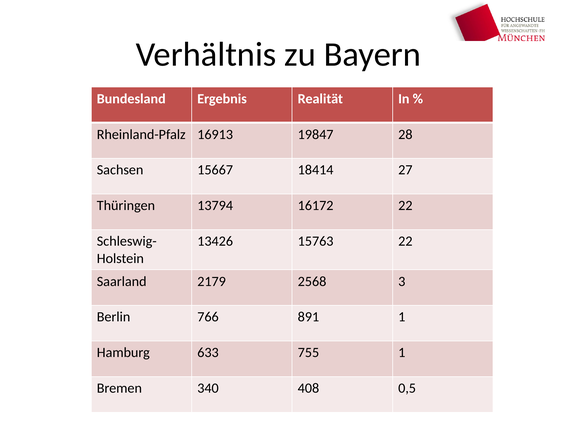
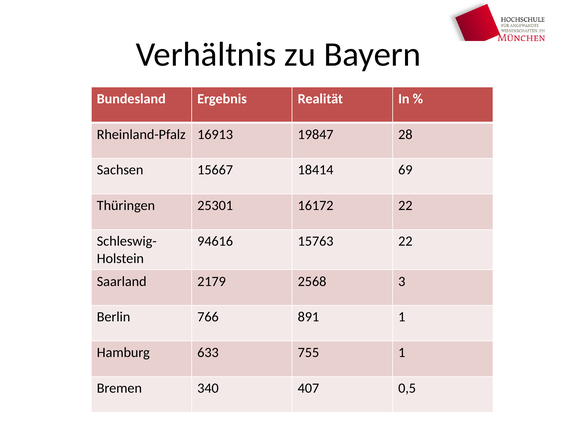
27: 27 -> 69
13794: 13794 -> 25301
13426: 13426 -> 94616
408: 408 -> 407
